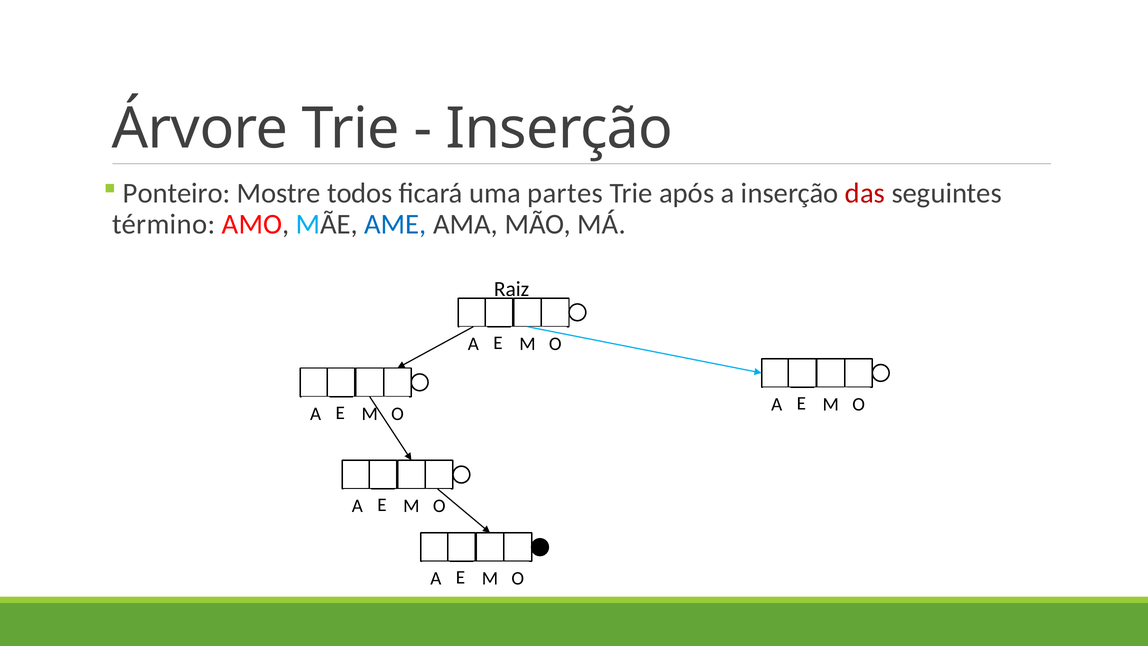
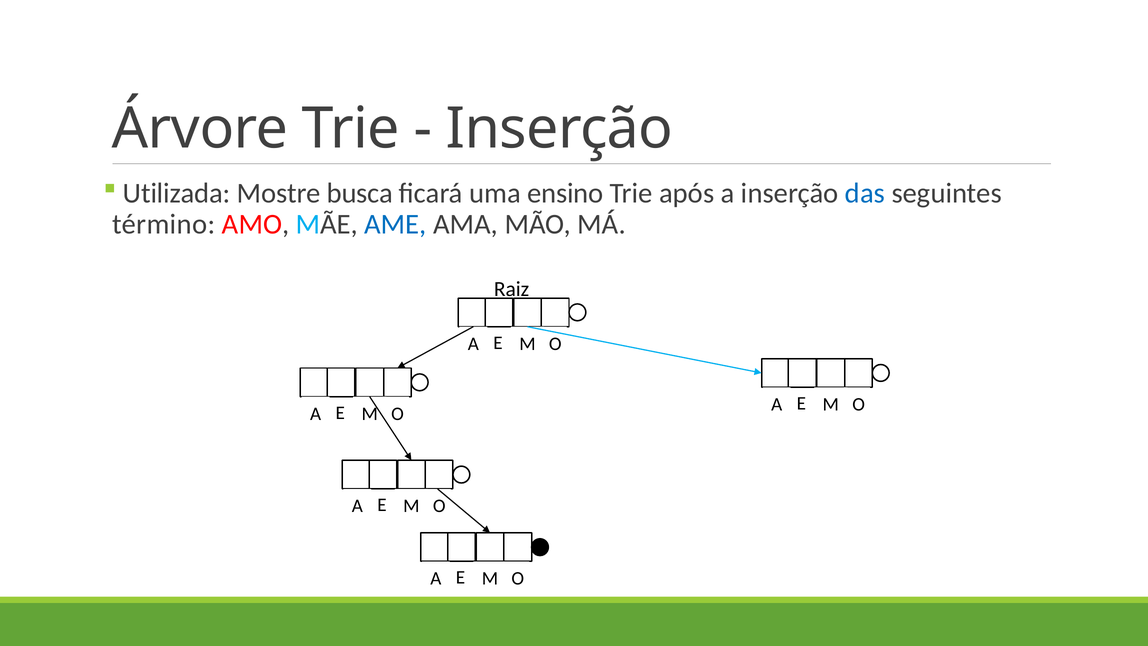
Ponteiro: Ponteiro -> Utilizada
todos: todos -> busca
partes: partes -> ensino
das colour: red -> blue
